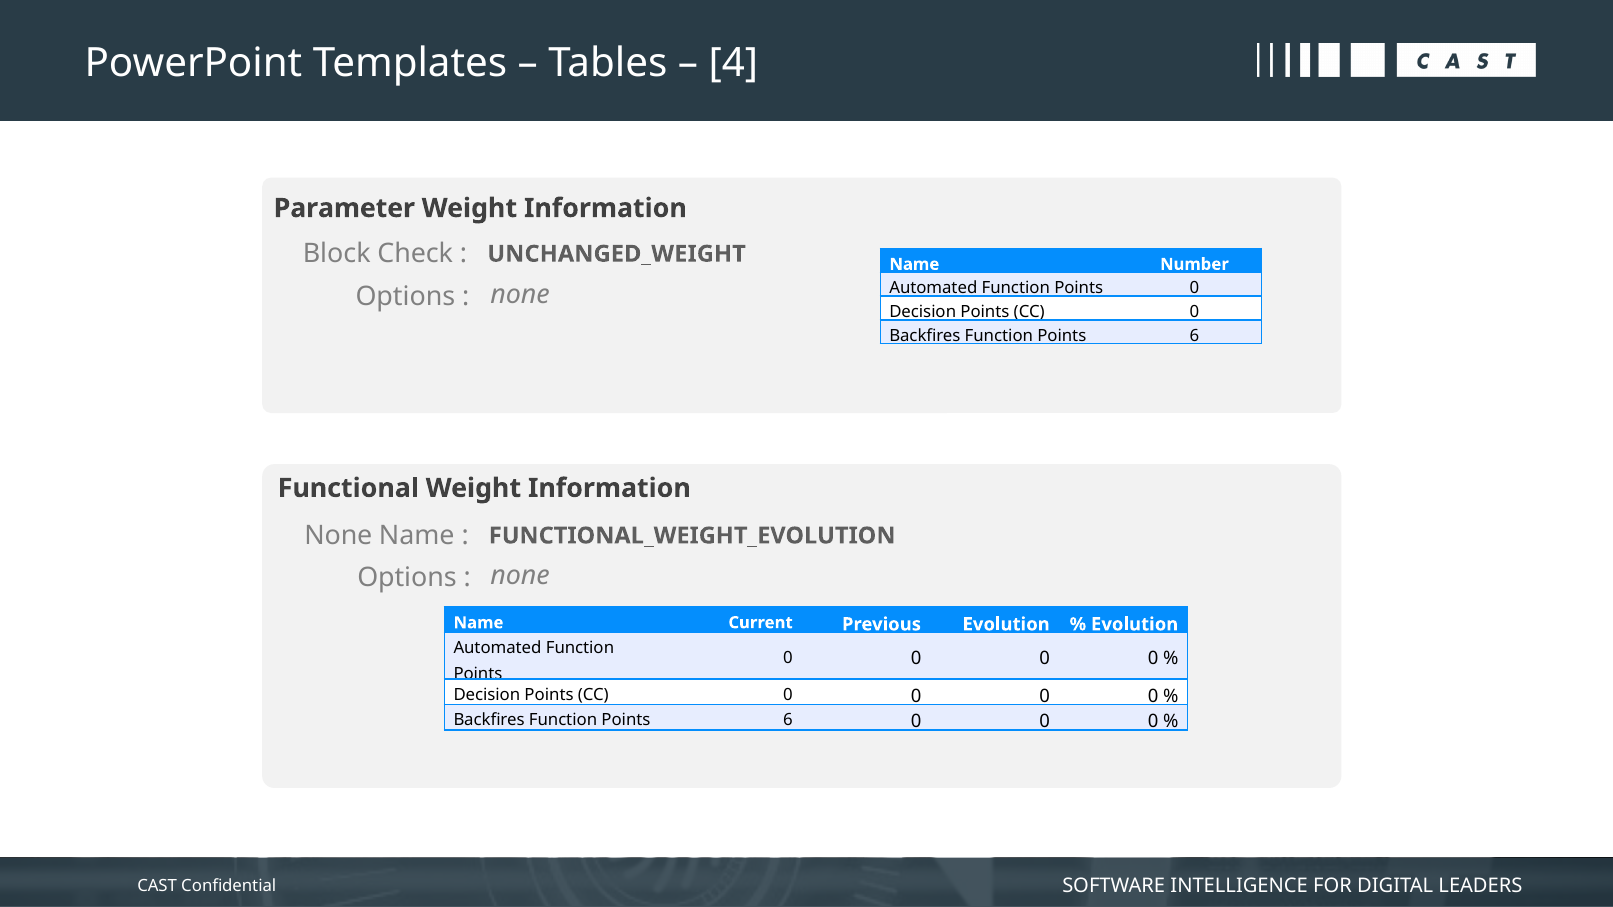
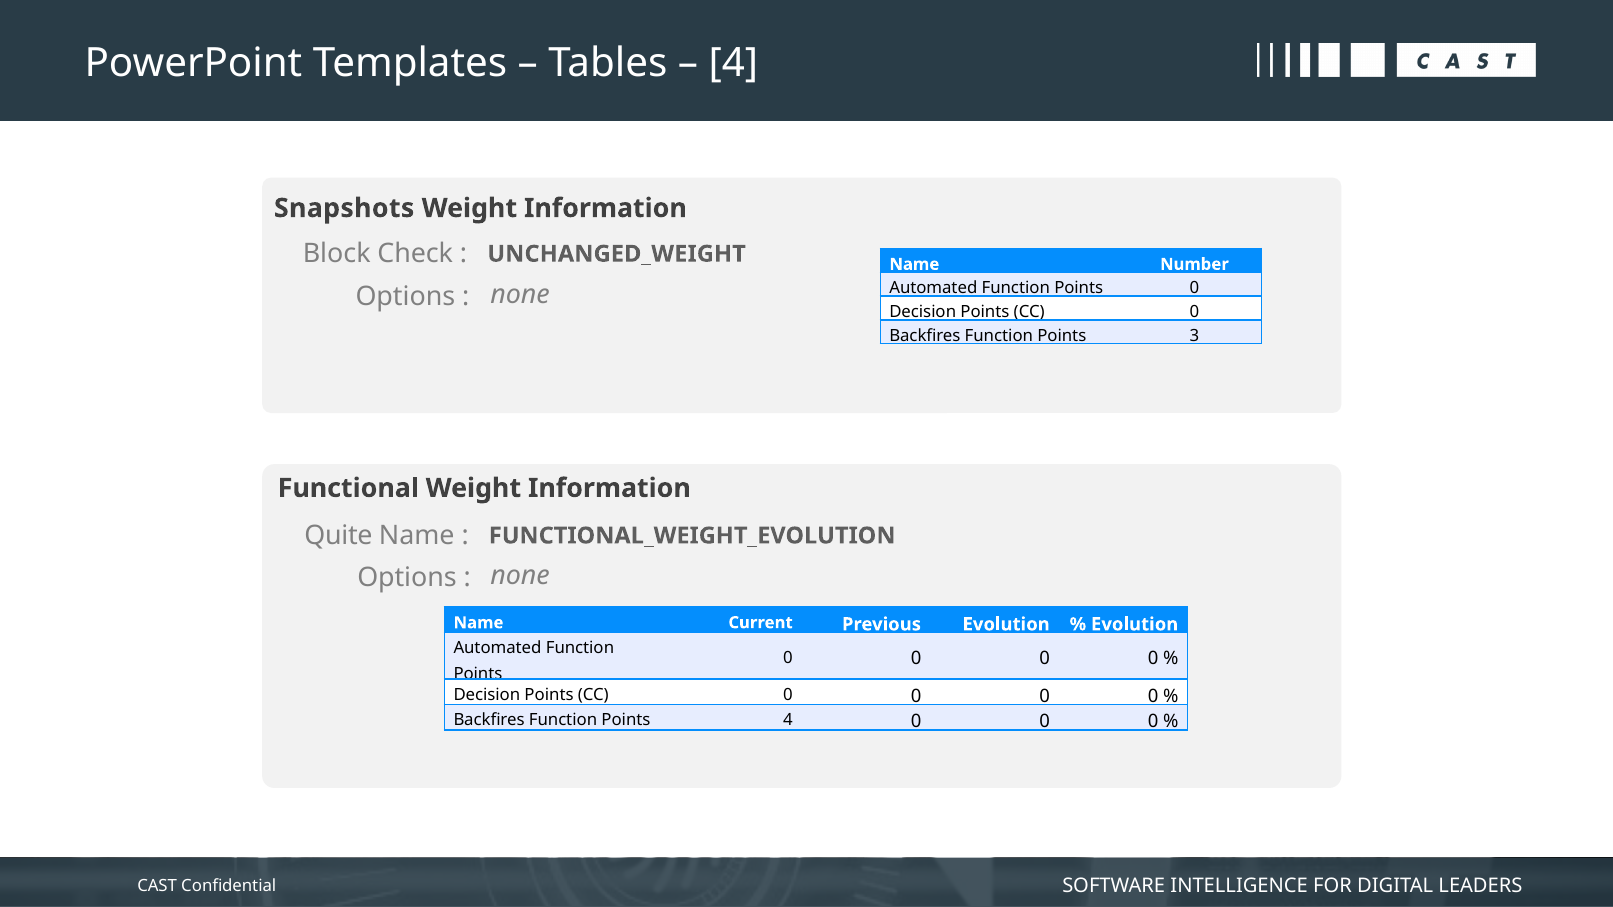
Parameter: Parameter -> Snapshots
6 at (1194, 336): 6 -> 3
None at (338, 536): None -> Quite
6 at (788, 720): 6 -> 4
